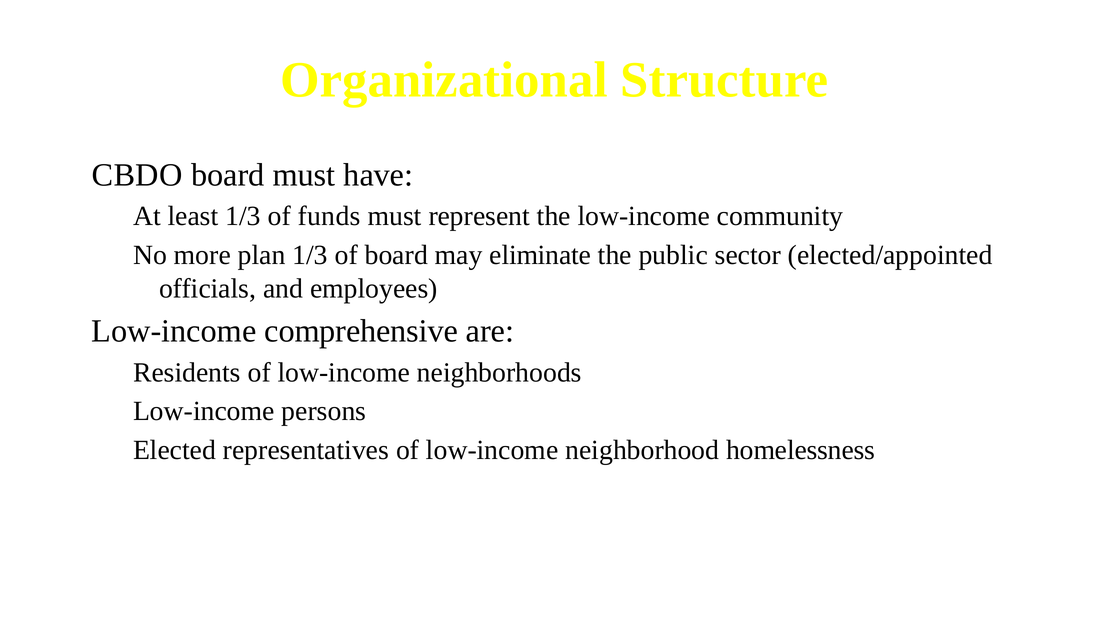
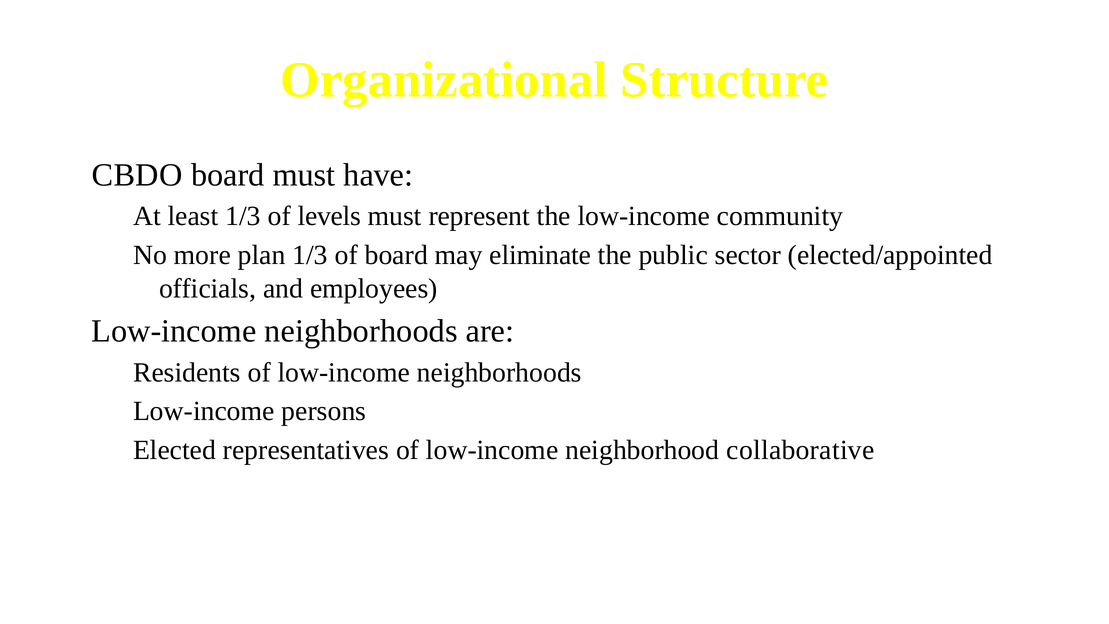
funds: funds -> levels
comprehensive at (361, 331): comprehensive -> neighborhoods
homelessness: homelessness -> collaborative
